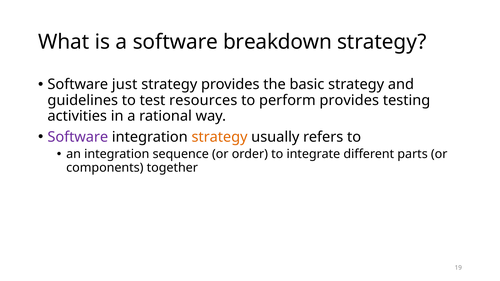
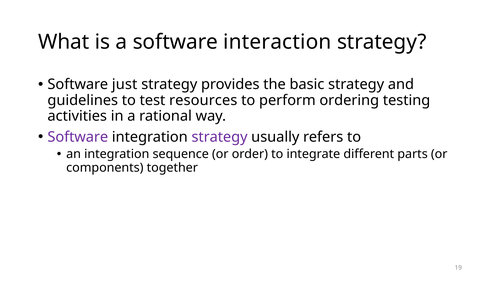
breakdown: breakdown -> interaction
perform provides: provides -> ordering
strategy at (220, 137) colour: orange -> purple
